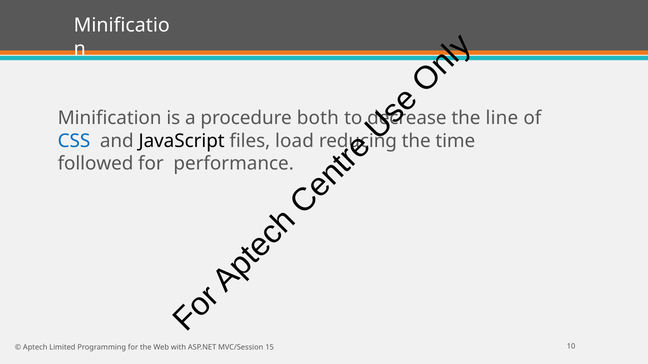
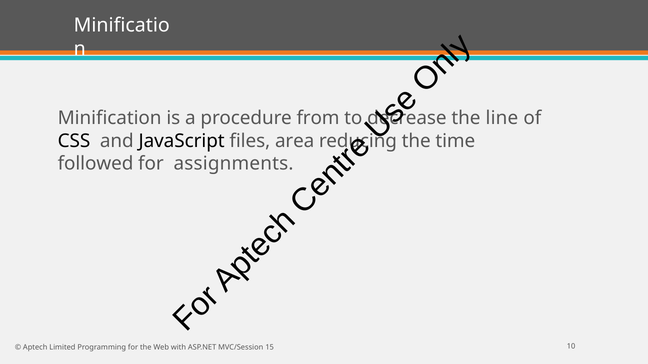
both: both -> from
CSS colour: blue -> black
load: load -> area
performance: performance -> assignments
